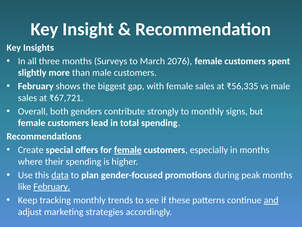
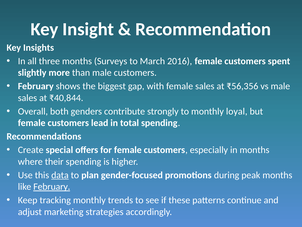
2076: 2076 -> 2016
₹56,335: ₹56,335 -> ₹56,356
₹67,721: ₹67,721 -> ₹40,844
signs: signs -> loyal
female at (128, 150) underline: present -> none
and underline: present -> none
